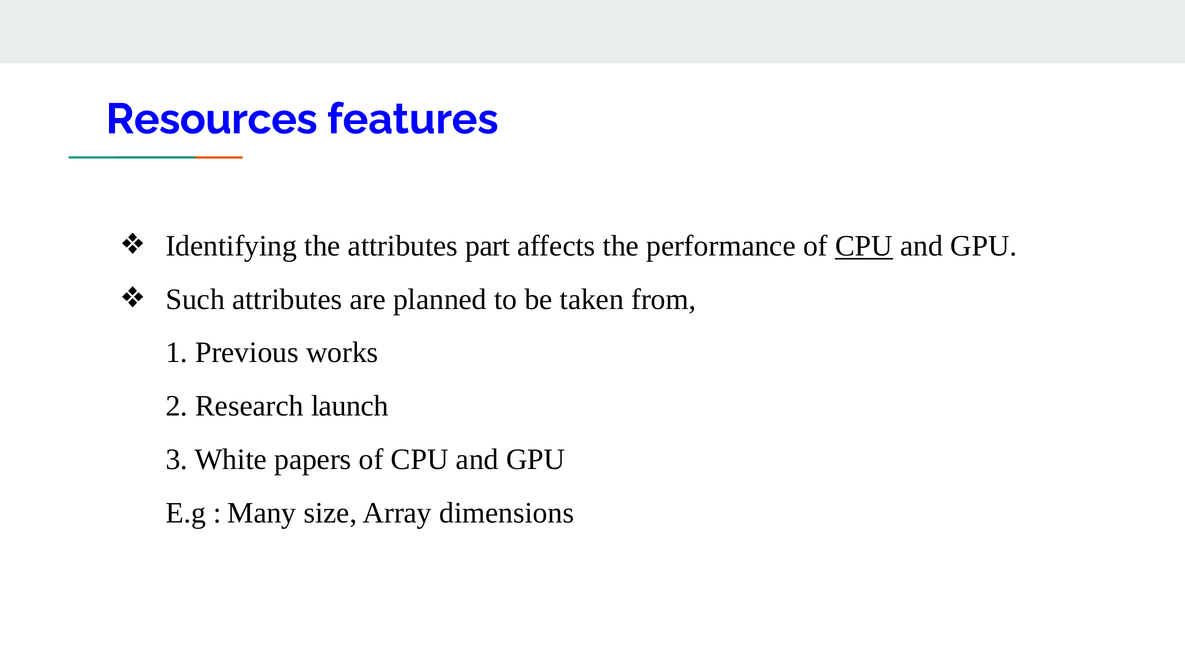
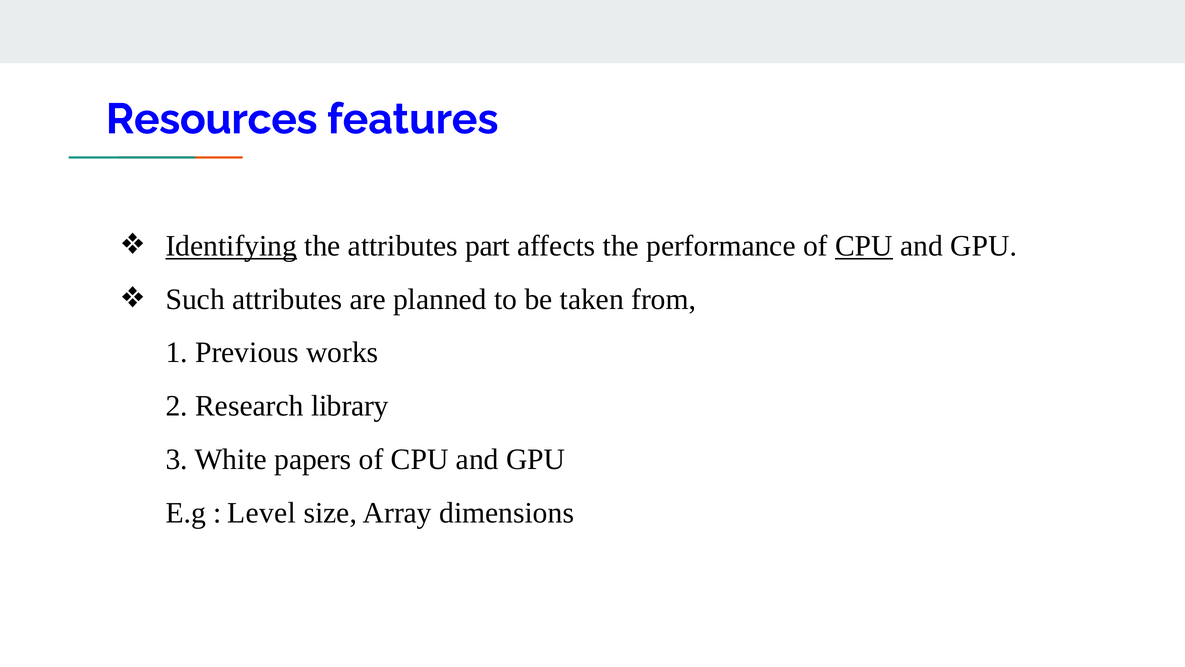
Identifying underline: none -> present
launch: launch -> library
Many: Many -> Level
